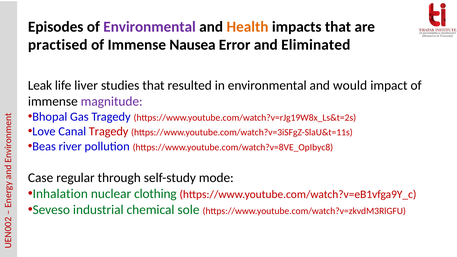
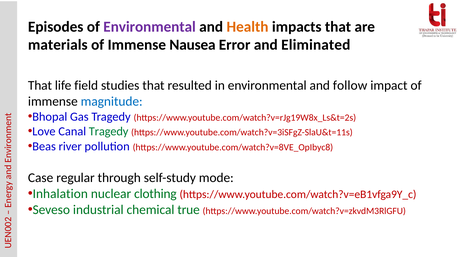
practised: practised -> materials
Leak at (40, 85): Leak -> That
liver: liver -> field
would: would -> follow
magnitude colour: purple -> blue
Tragedy at (109, 132) colour: red -> green
sole: sole -> true
